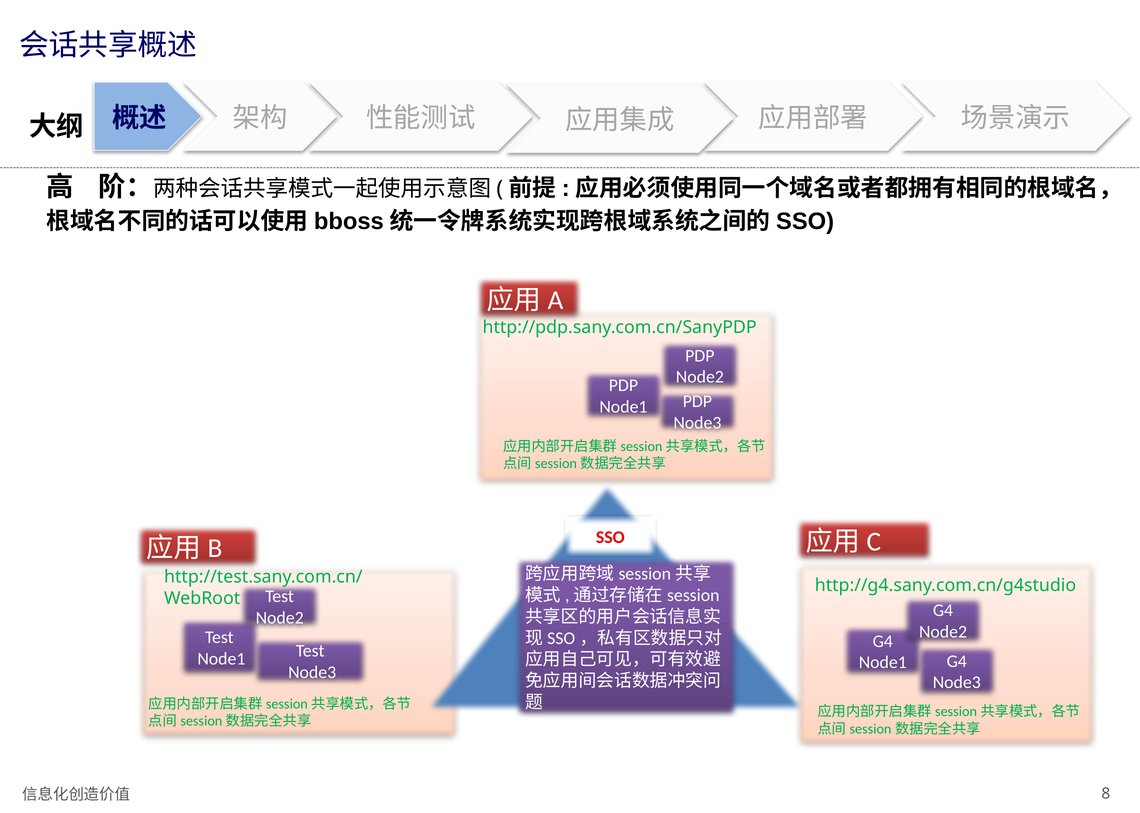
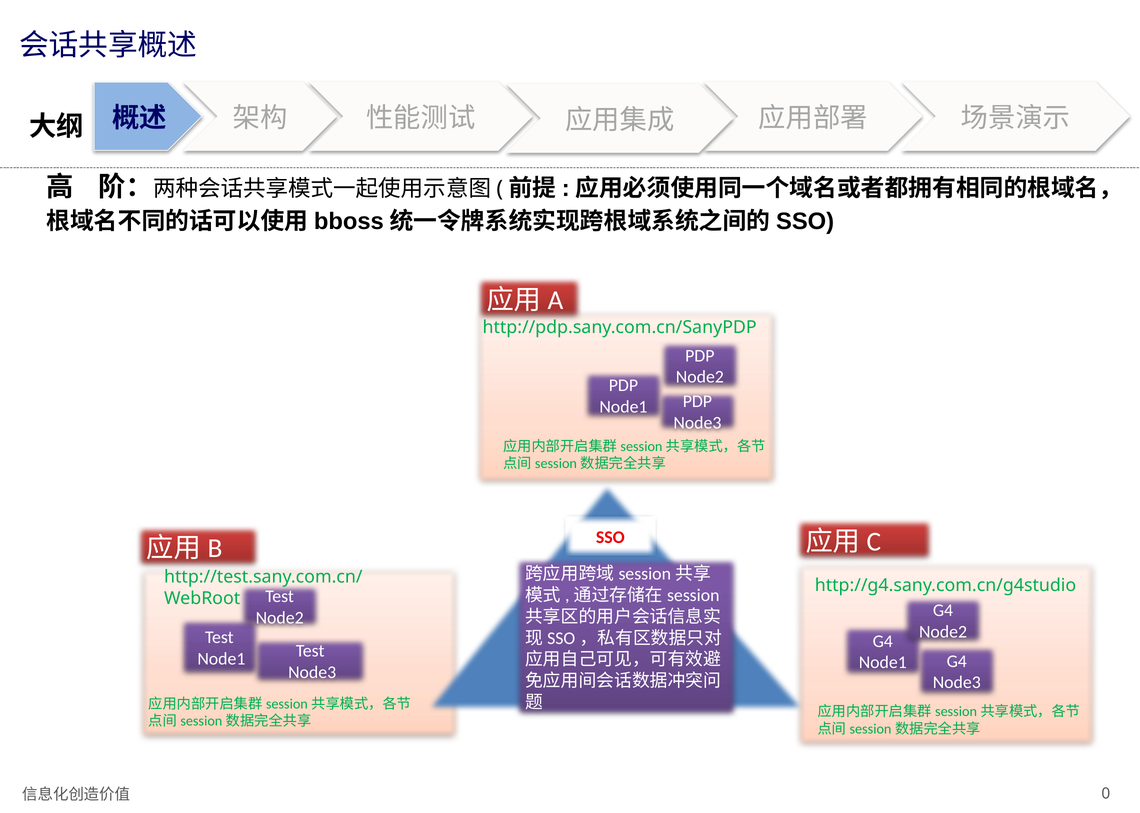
8: 8 -> 0
